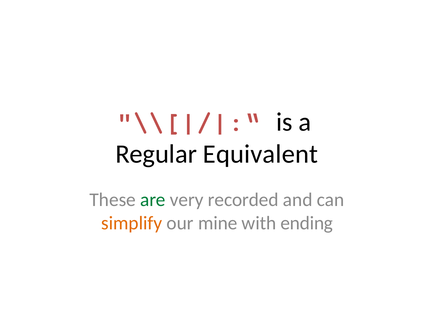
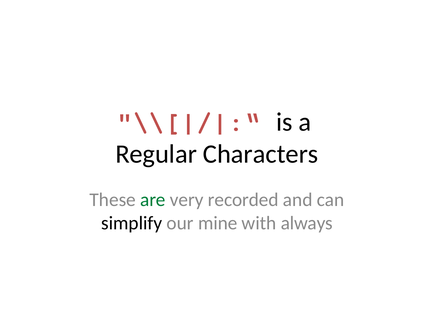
Equivalent: Equivalent -> Characters
simplify colour: orange -> black
ending: ending -> always
